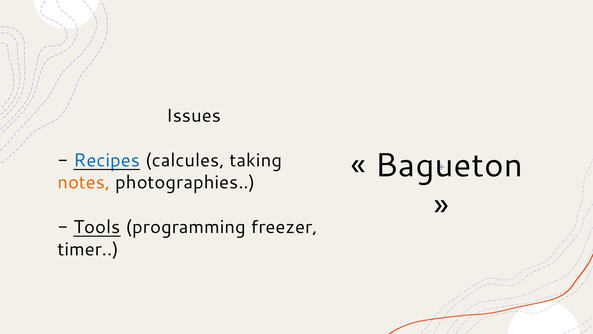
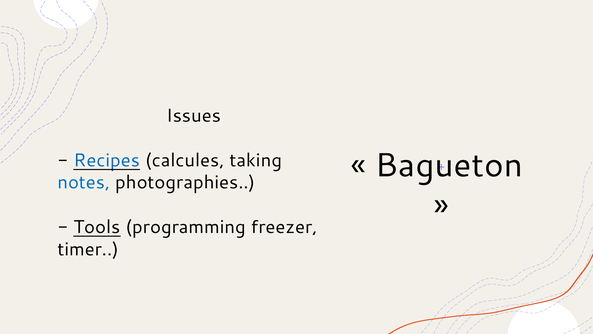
notes colour: orange -> blue
